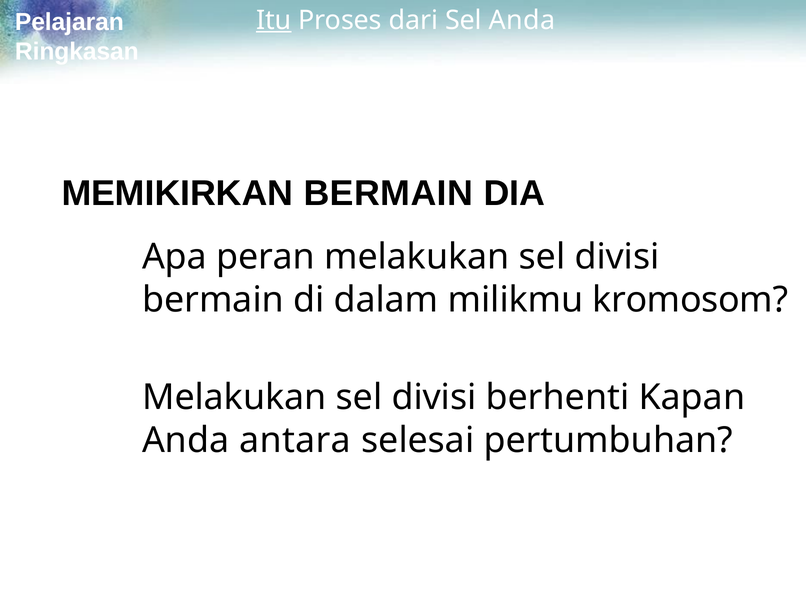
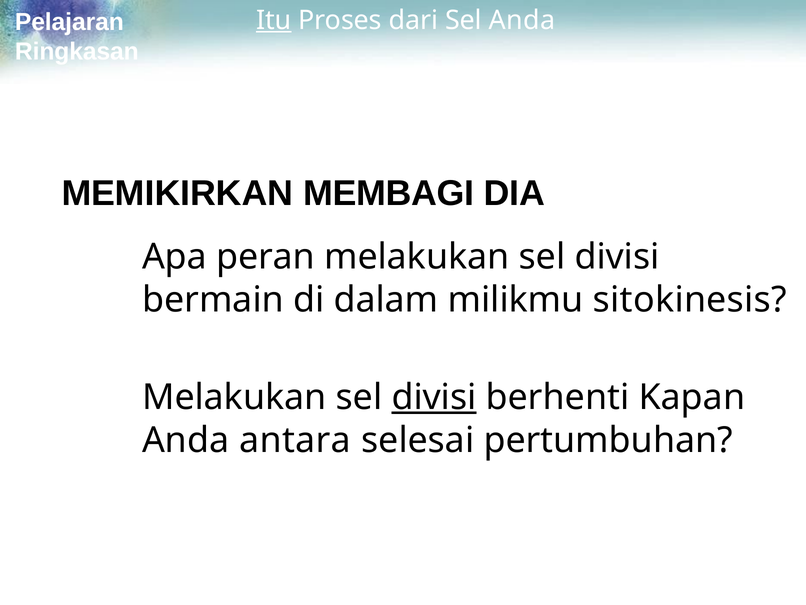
MEMIKIRKAN BERMAIN: BERMAIN -> MEMBAGI
kromosom: kromosom -> sitokinesis
divisi at (434, 397) underline: none -> present
